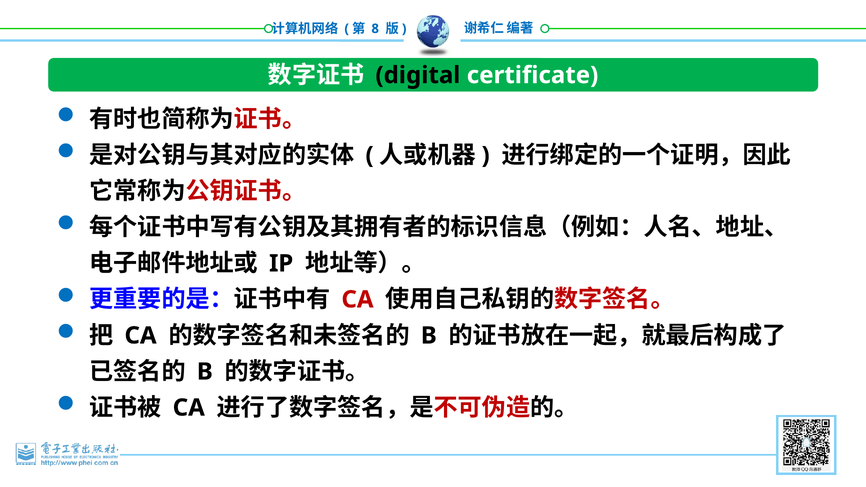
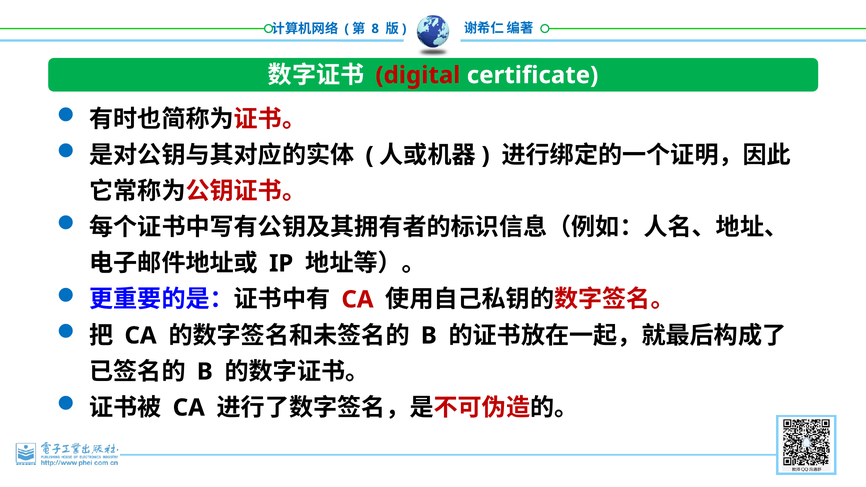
digital colour: black -> red
